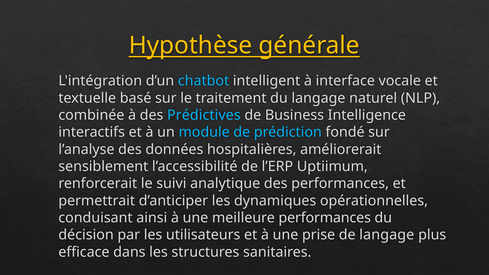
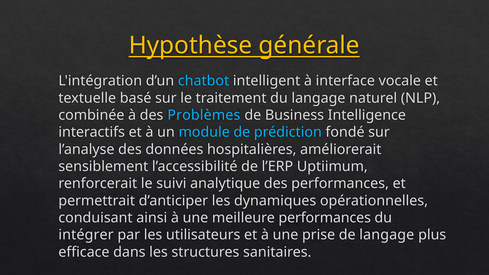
Prédictives: Prédictives -> Problèmes
décision: décision -> intégrer
